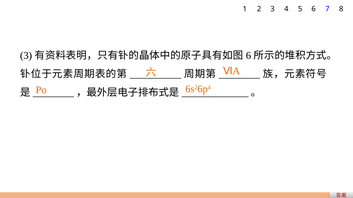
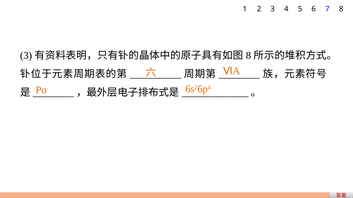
6 at (249, 56): 6 -> 8
